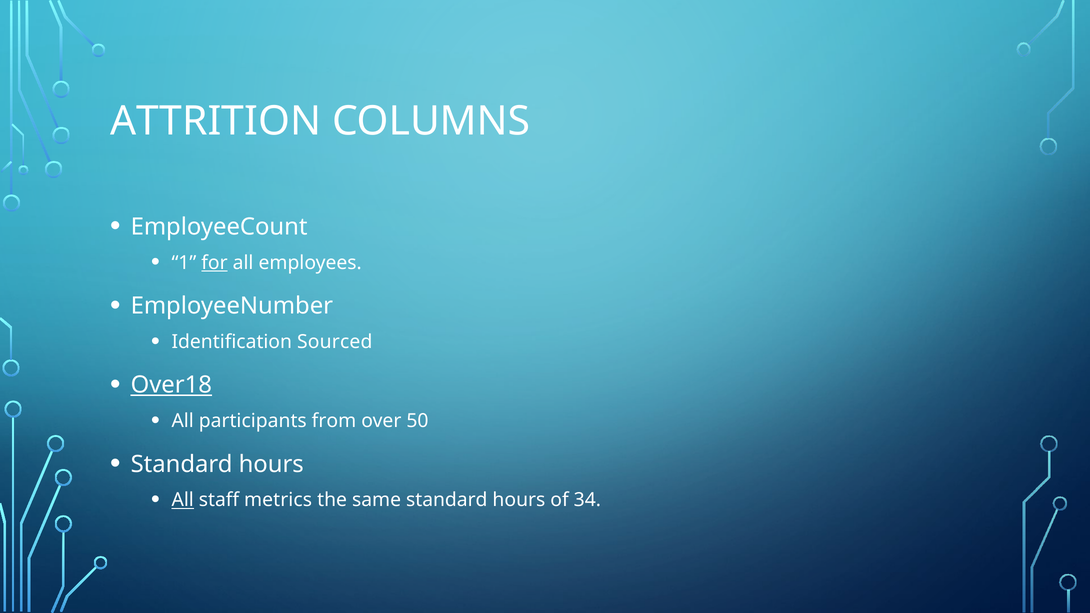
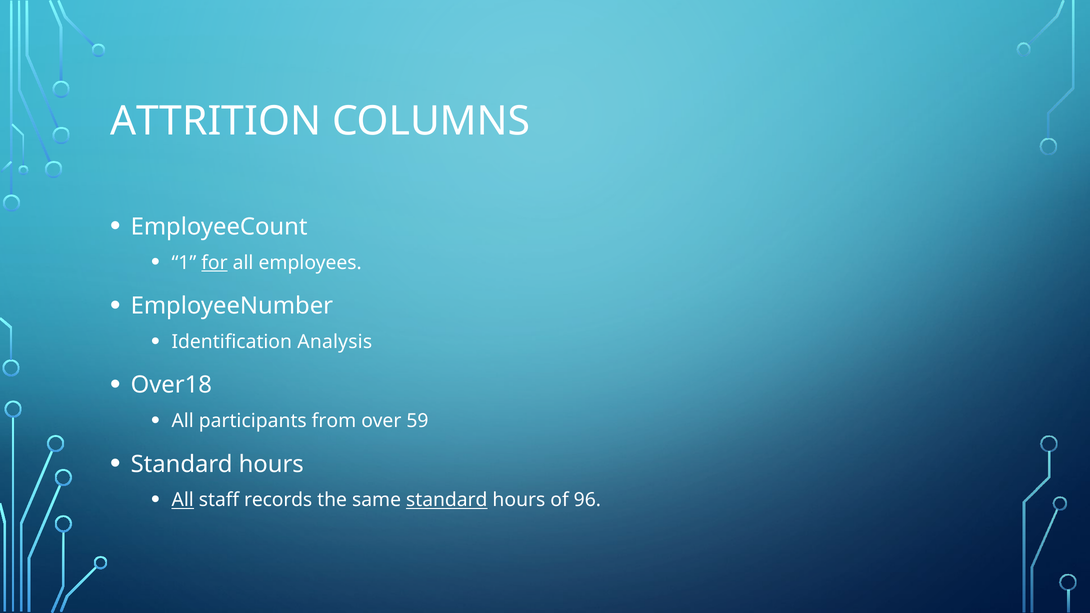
Sourced: Sourced -> Analysis
Over18 underline: present -> none
50: 50 -> 59
metrics: metrics -> records
standard at (447, 500) underline: none -> present
34: 34 -> 96
